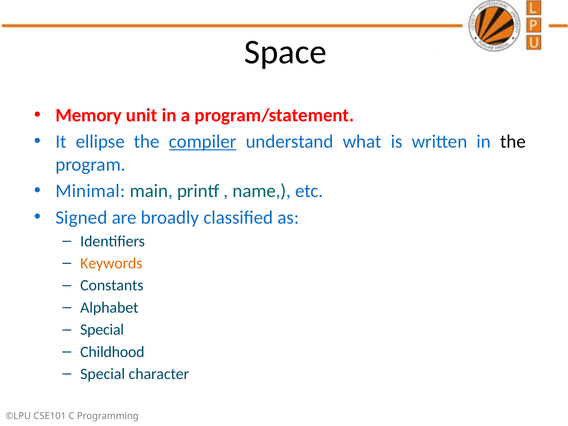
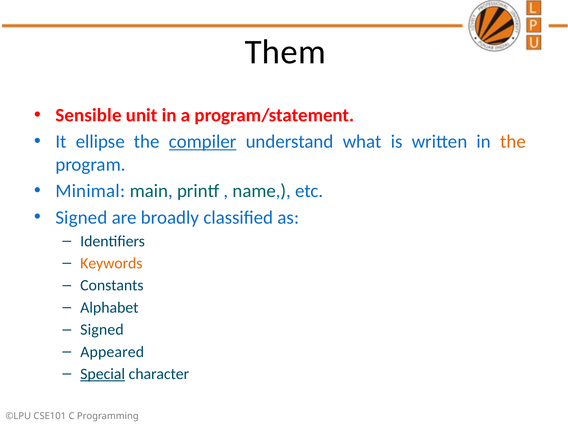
Space: Space -> Them
Memory: Memory -> Sensible
the at (513, 142) colour: black -> orange
Special at (102, 330): Special -> Signed
Childhood: Childhood -> Appeared
Special at (103, 374) underline: none -> present
